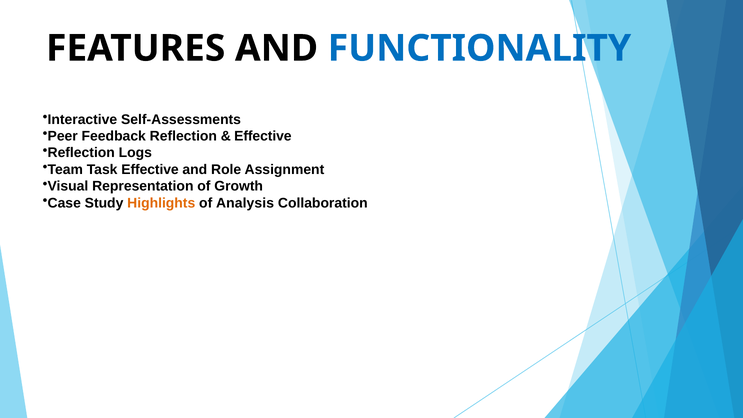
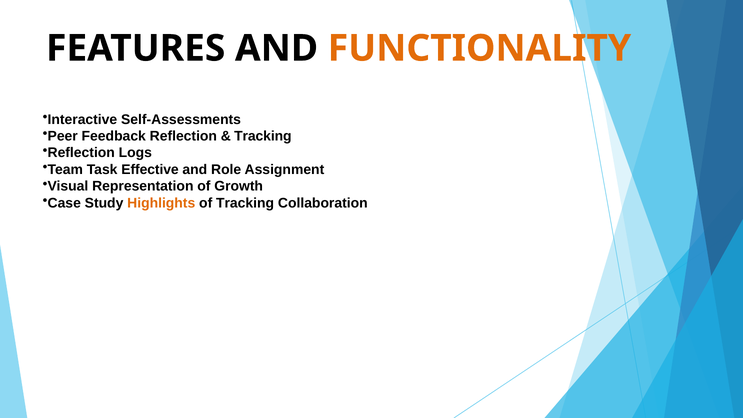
FUNCTIONALITY colour: blue -> orange
Effective at (263, 136): Effective -> Tracking
of Analysis: Analysis -> Tracking
